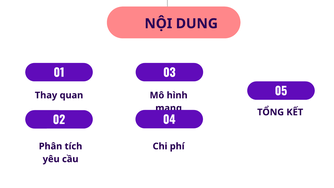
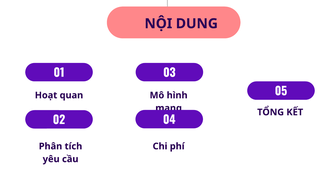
Thay: Thay -> Hoạt
